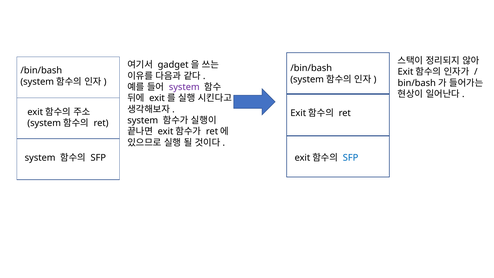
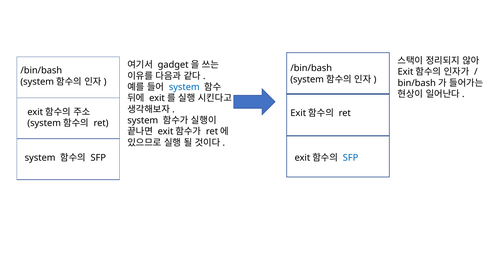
system at (184, 87) colour: purple -> blue
